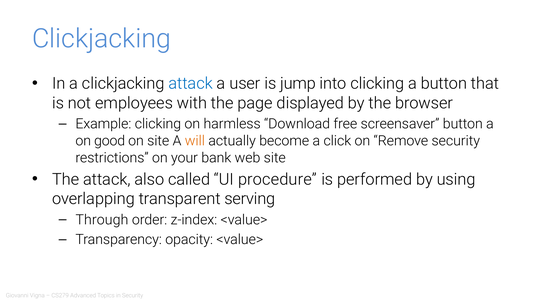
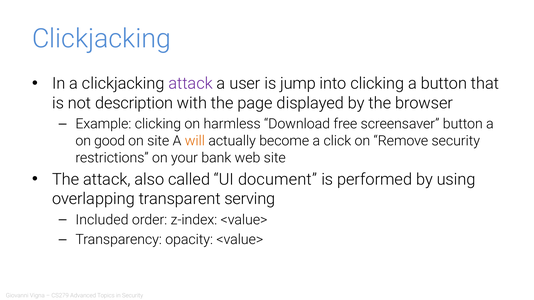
attack at (191, 84) colour: blue -> purple
employees: employees -> description
procedure: procedure -> document
Through: Through -> Included
